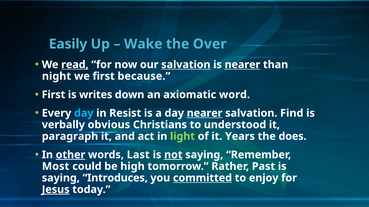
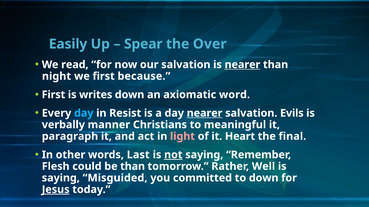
Wake: Wake -> Spear
read underline: present -> none
salvation at (186, 65) underline: present -> none
Find: Find -> Evils
obvious: obvious -> manner
understood: understood -> meaningful
light colour: light green -> pink
Years: Years -> Heart
does: does -> final
other underline: present -> none
Most: Most -> Flesh
be high: high -> than
Past: Past -> Well
Introduces: Introduces -> Misguided
committed underline: present -> none
to enjoy: enjoy -> down
